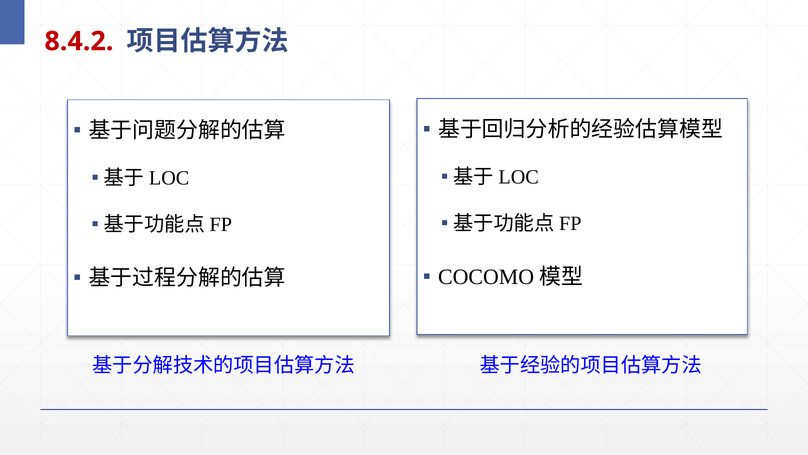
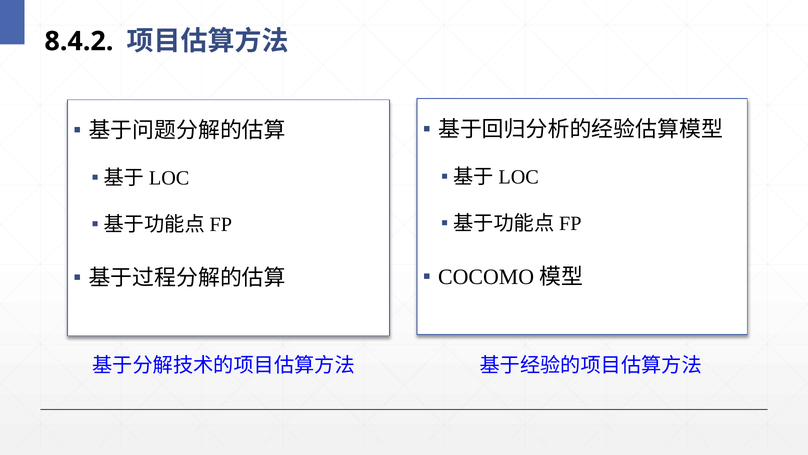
8.4.2 colour: red -> black
